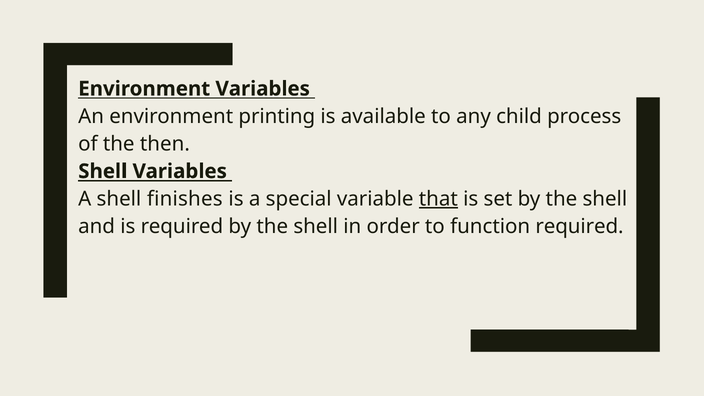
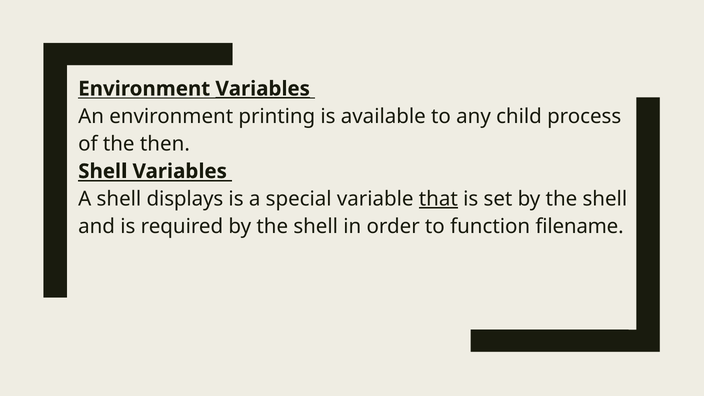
Variables at (263, 89) underline: none -> present
finishes: finishes -> displays
function required: required -> filename
